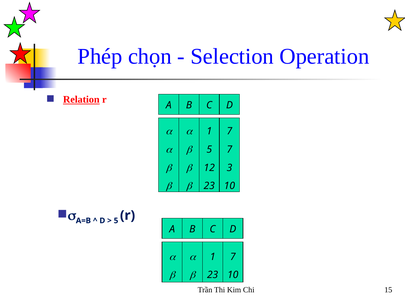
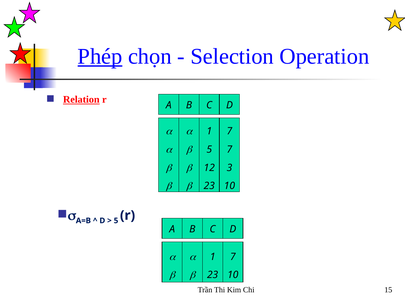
Phép underline: none -> present
